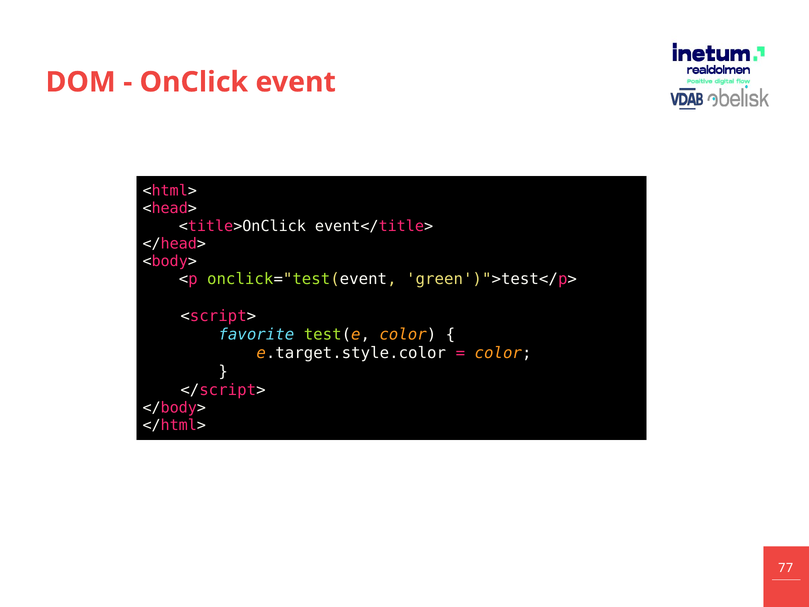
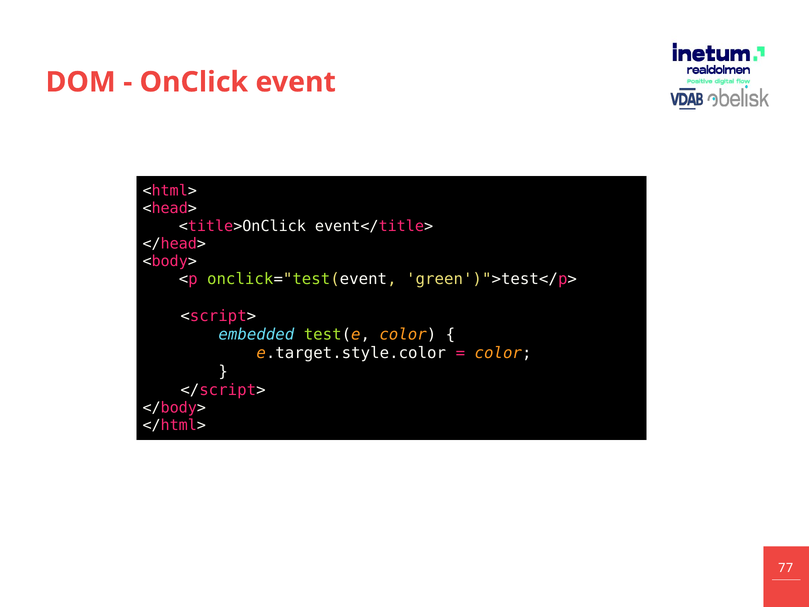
favorite: favorite -> embedded
